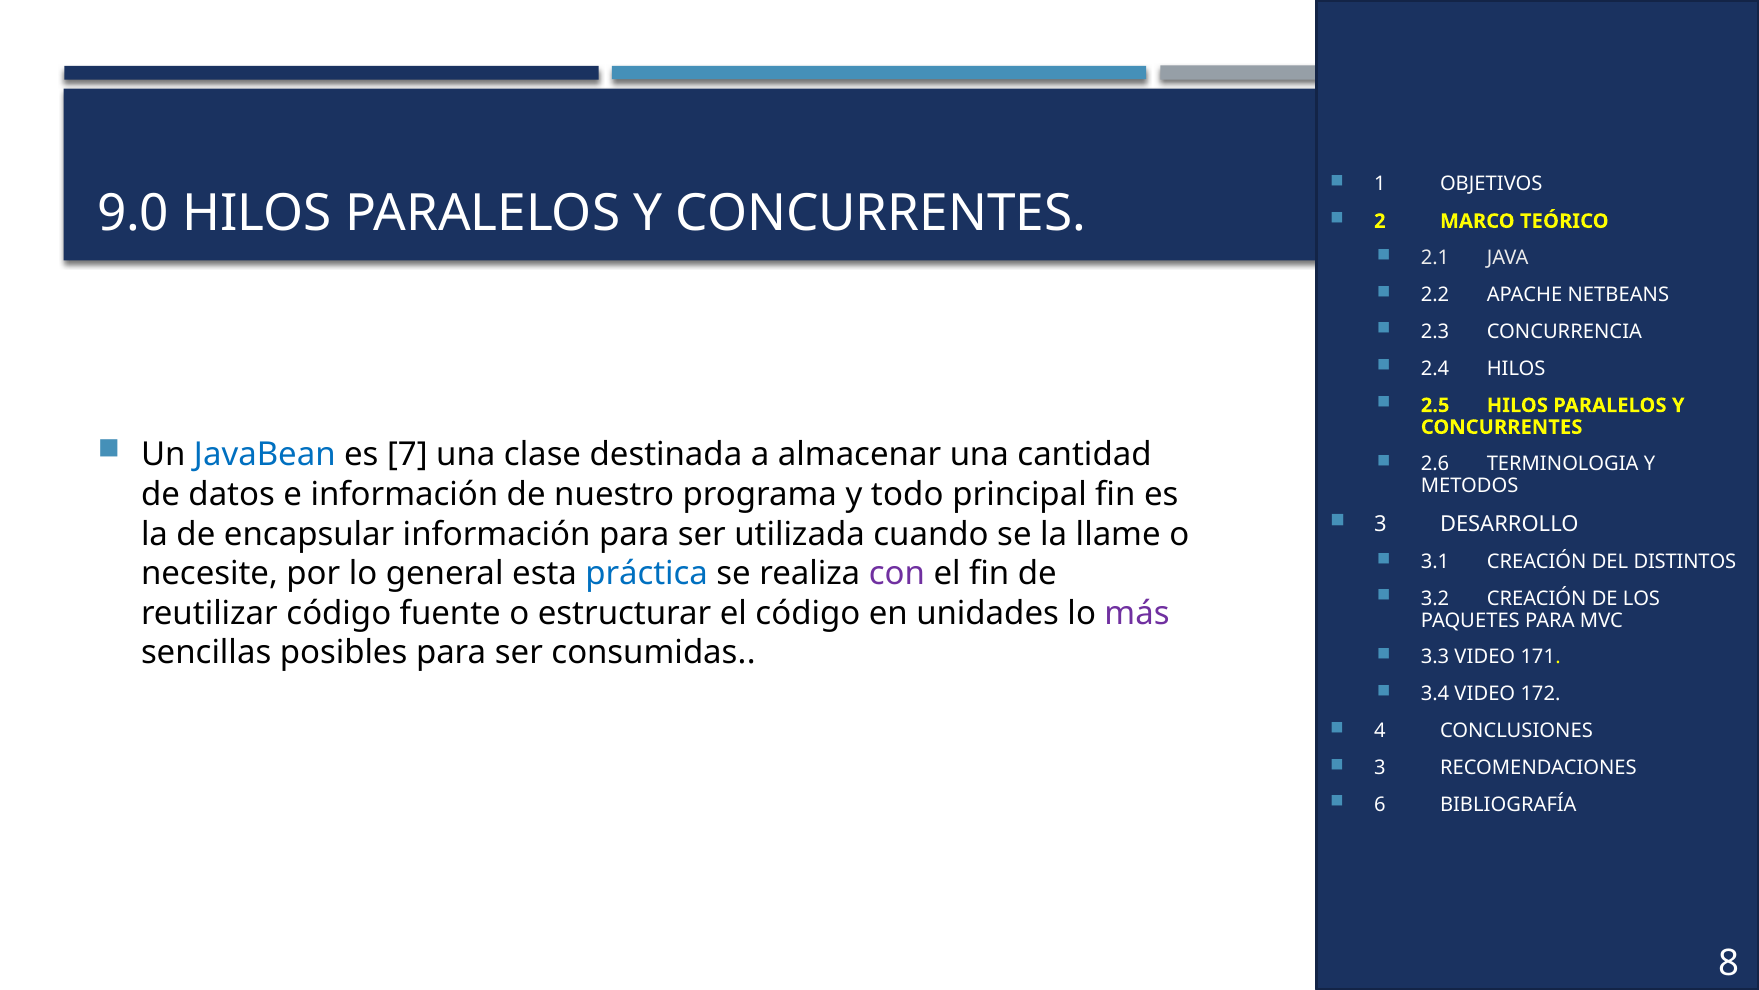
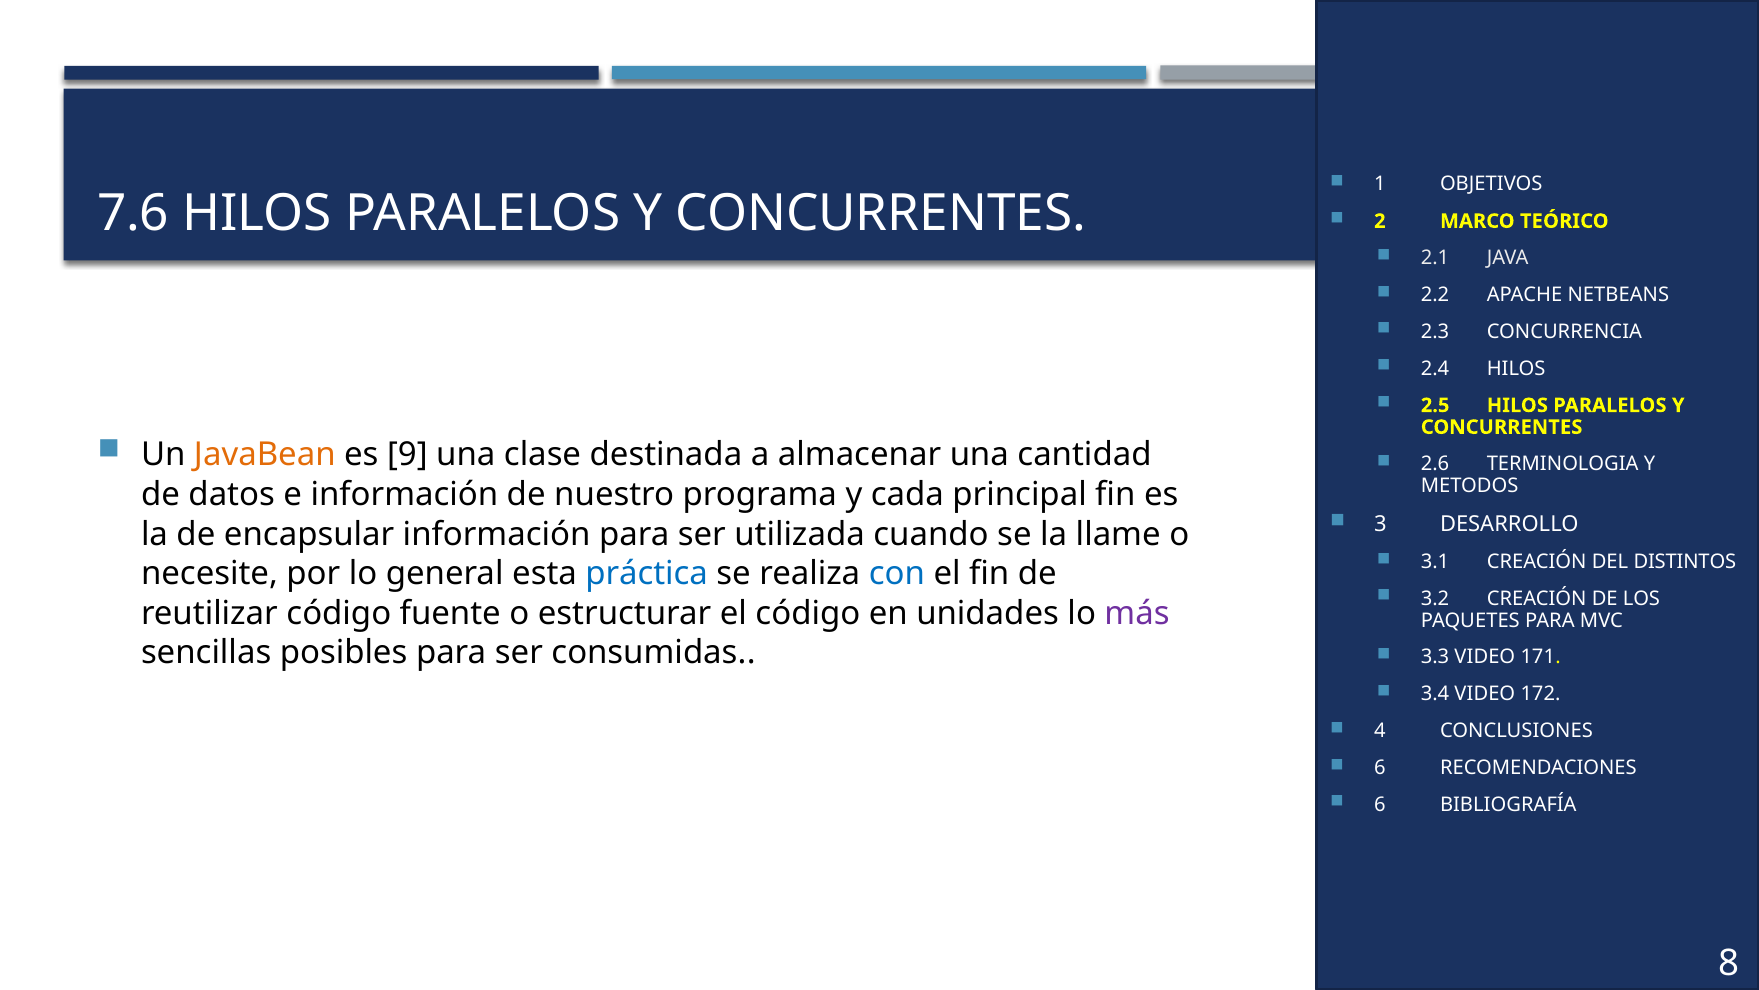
9.0: 9.0 -> 7.6
JavaBean colour: blue -> orange
7: 7 -> 9
todo: todo -> cada
con colour: purple -> blue
3 at (1380, 767): 3 -> 6
